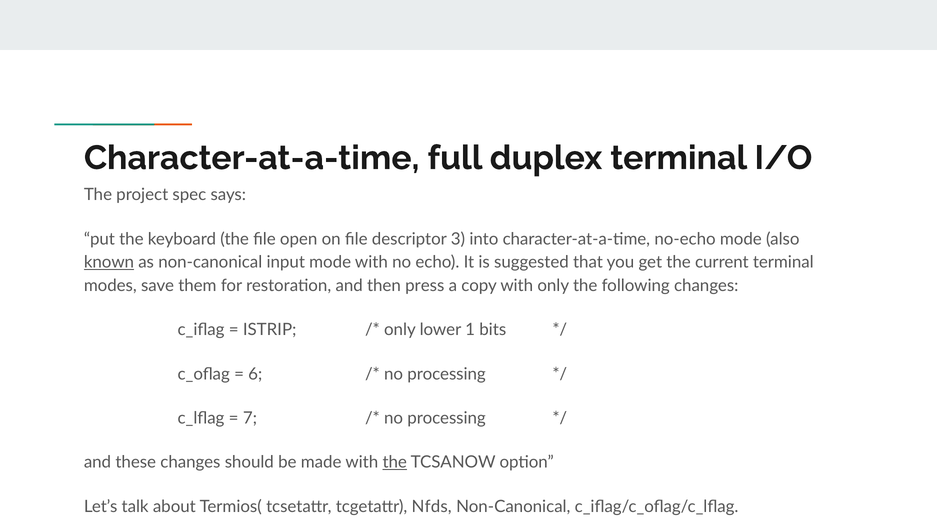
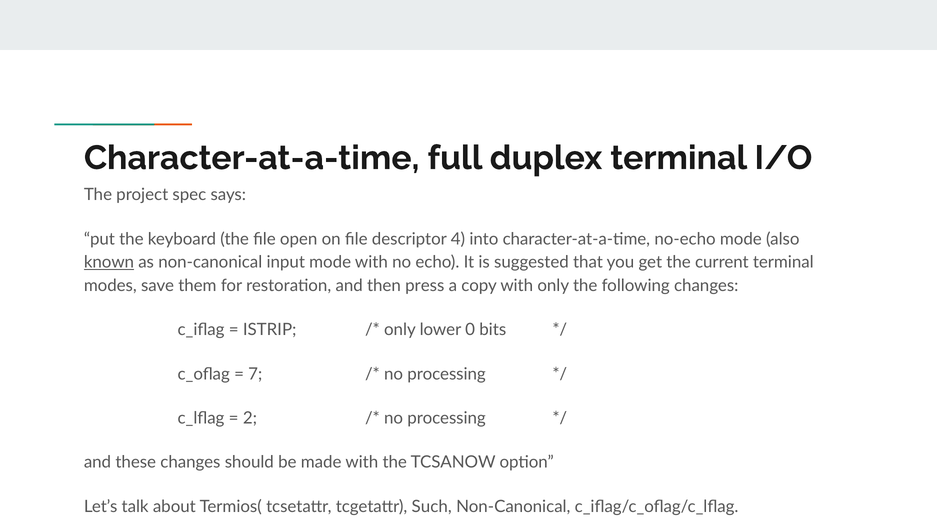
3: 3 -> 4
1: 1 -> 0
6: 6 -> 7
7: 7 -> 2
the at (395, 462) underline: present -> none
Nfds: Nfds -> Such
